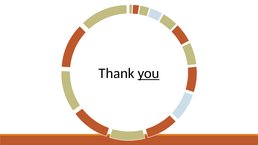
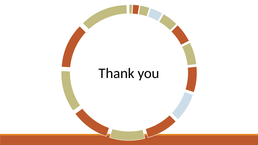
you underline: present -> none
